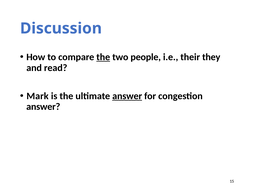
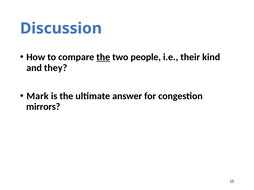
they: they -> kind
read: read -> they
answer at (127, 96) underline: present -> none
answer at (43, 107): answer -> mirrors
